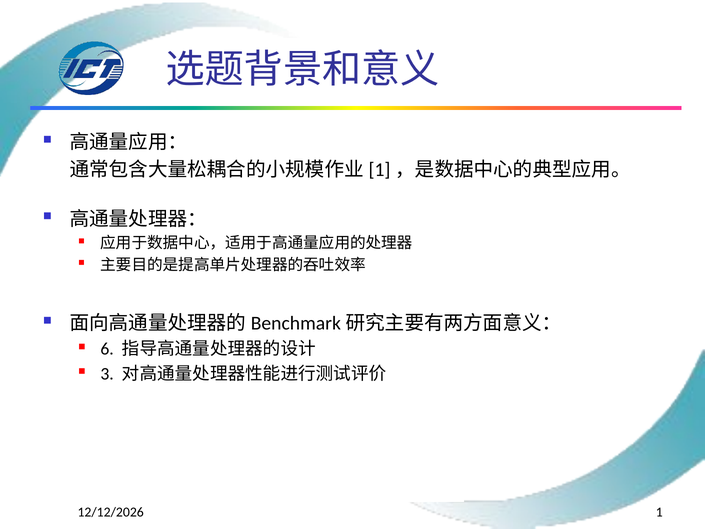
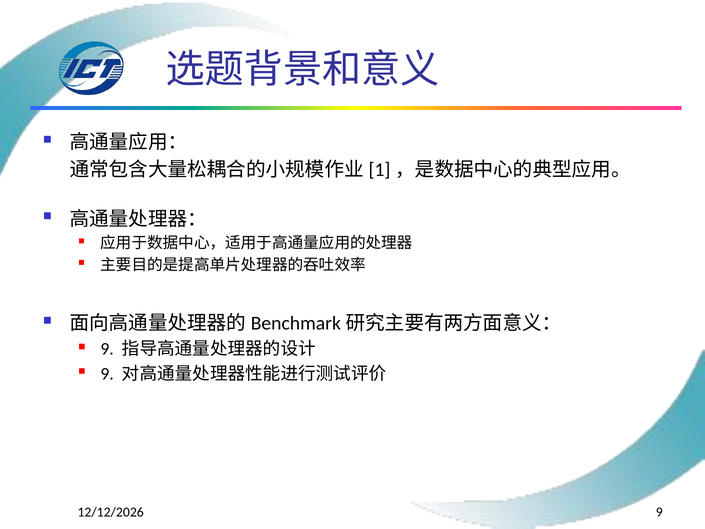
6 at (107, 349): 6 -> 9
3 at (107, 374): 3 -> 9
1 at (659, 512): 1 -> 9
